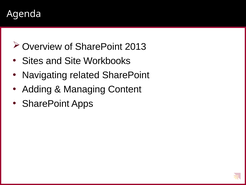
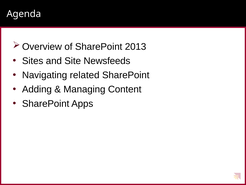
Workbooks: Workbooks -> Newsfeeds
